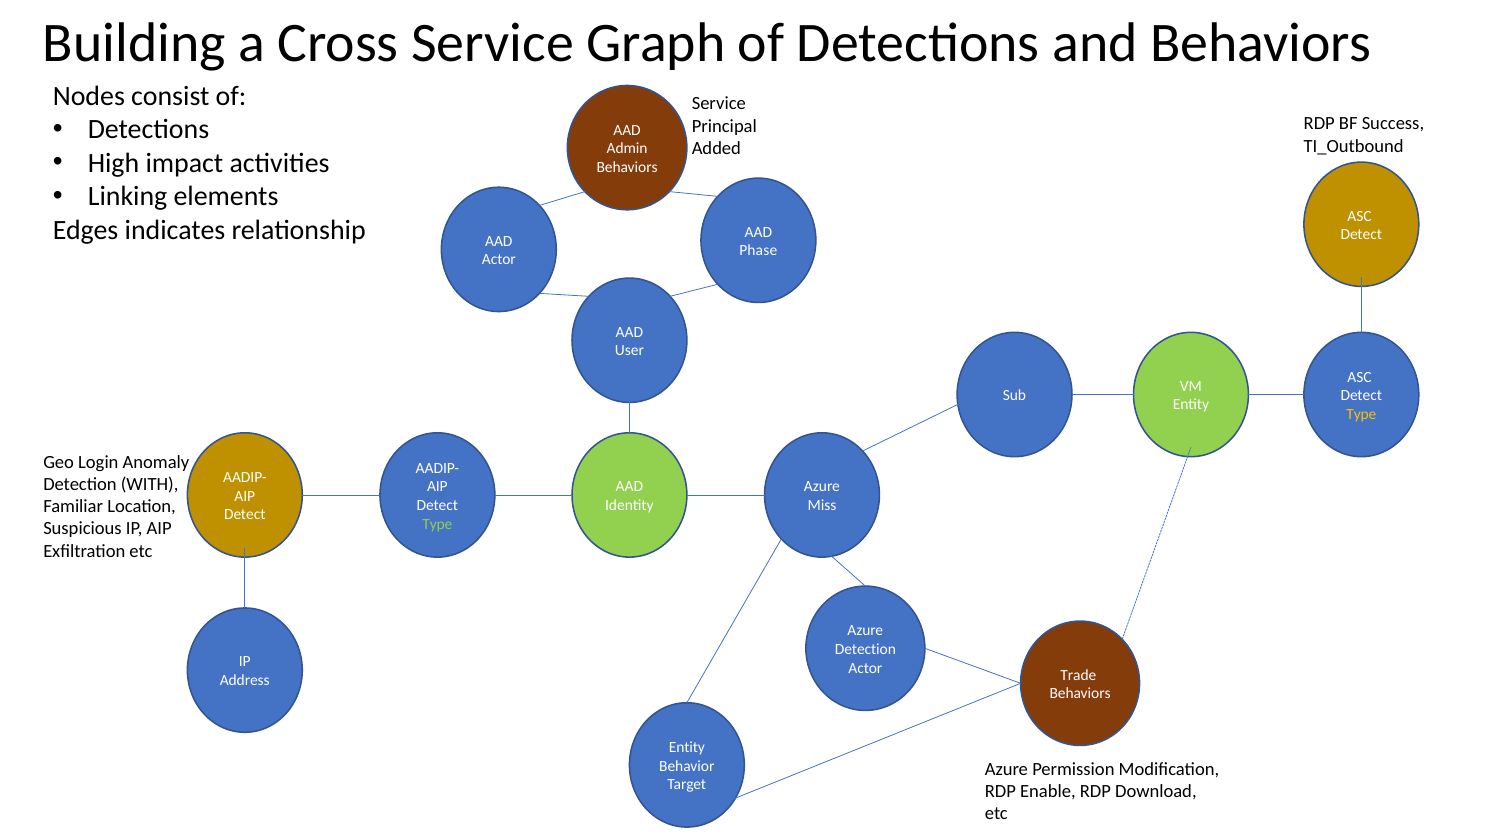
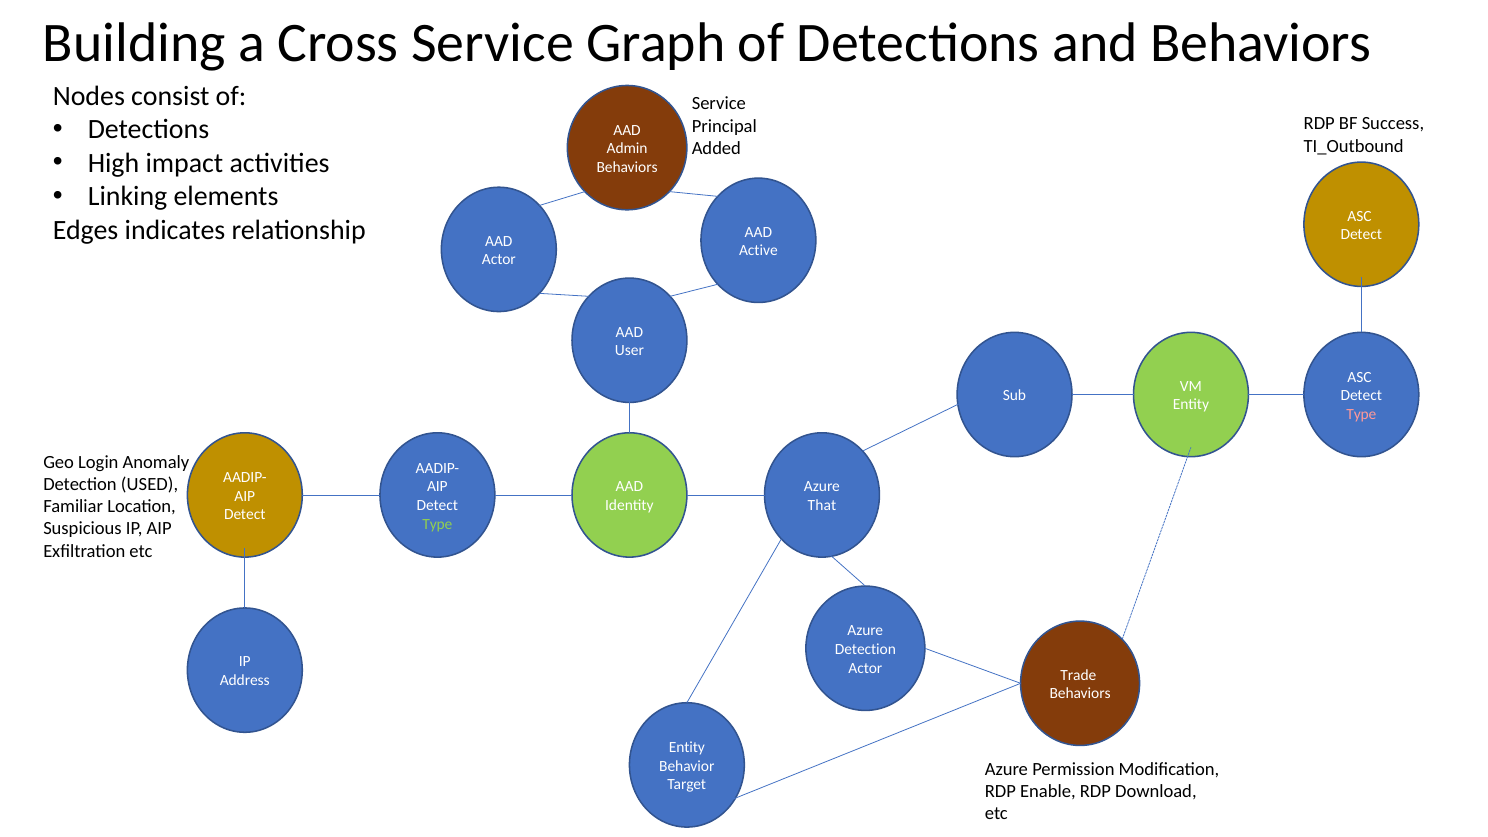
Phase: Phase -> Active
Type at (1361, 414) colour: yellow -> pink
WITH: WITH -> USED
Miss: Miss -> That
